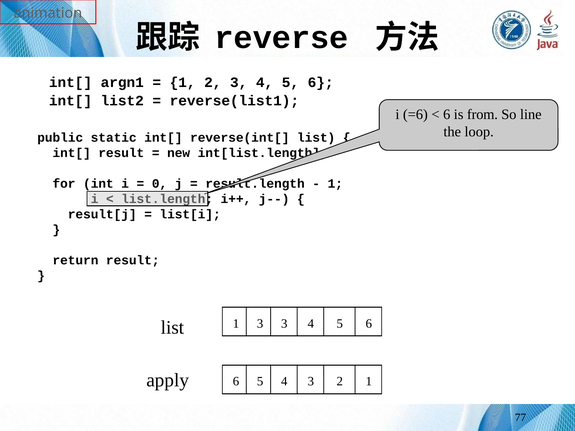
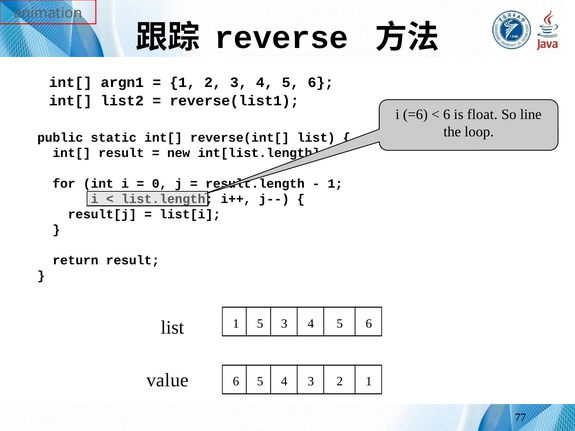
from: from -> float
1 3: 3 -> 5
apply: apply -> value
